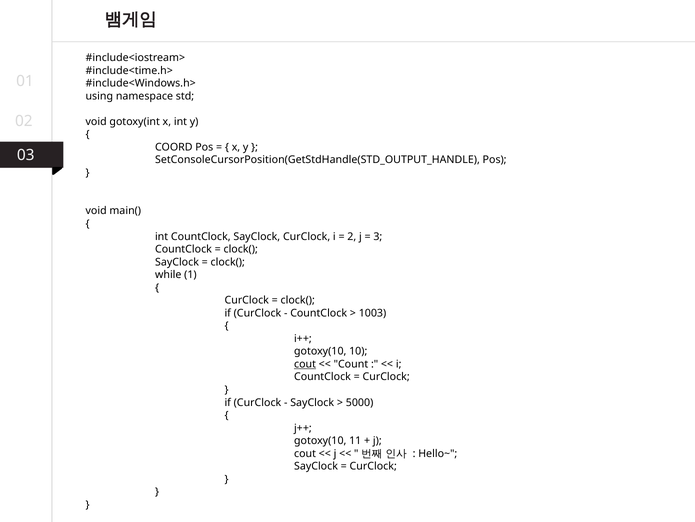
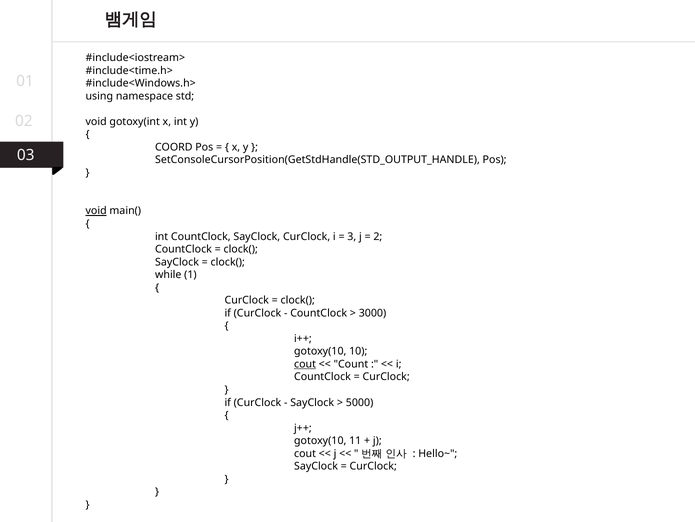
void at (96, 211) underline: none -> present
2: 2 -> 3
3: 3 -> 2
1003: 1003 -> 3000
